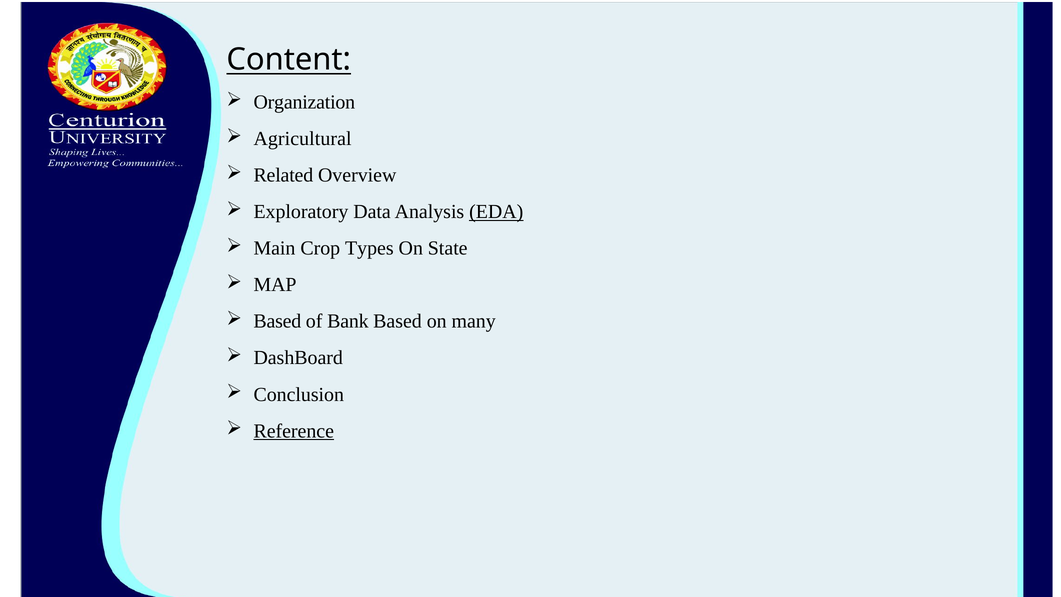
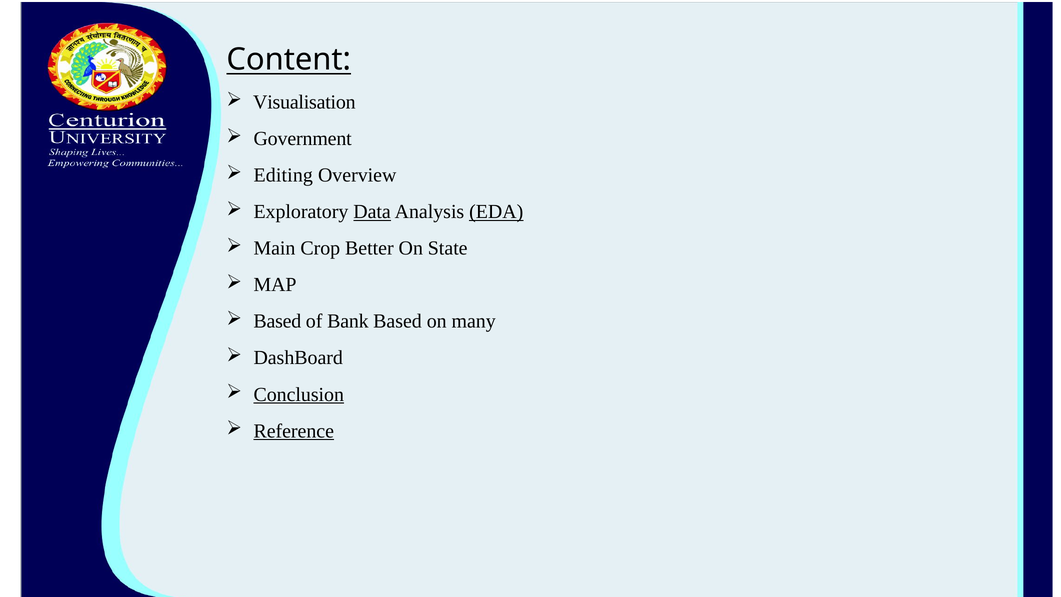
Organization: Organization -> Visualisation
Agricultural: Agricultural -> Government
Related: Related -> Editing
Data underline: none -> present
Types: Types -> Better
Conclusion underline: none -> present
